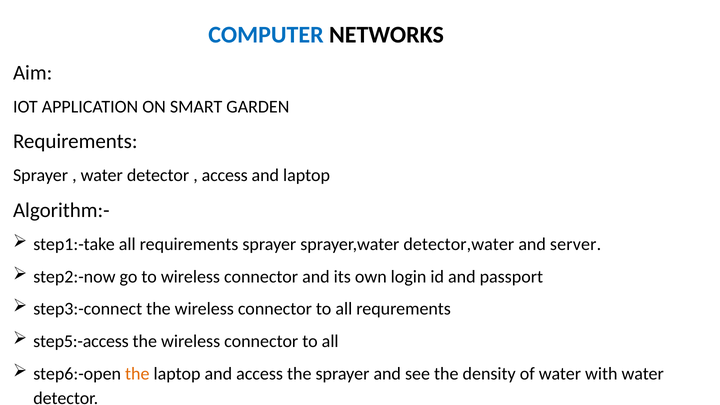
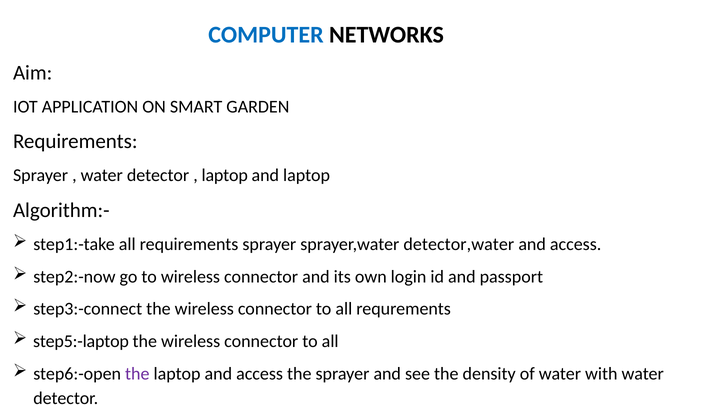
access at (225, 175): access -> laptop
server at (576, 244): server -> access
step5:-access: step5:-access -> step5:-laptop
the at (137, 374) colour: orange -> purple
